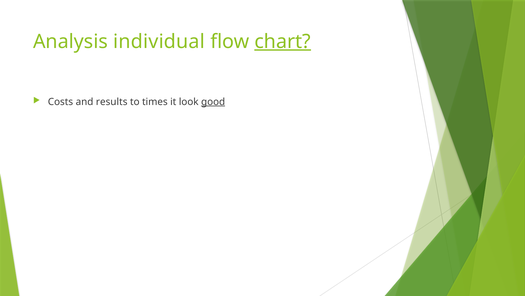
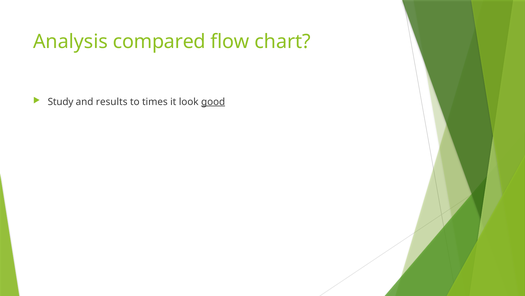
individual: individual -> compared
chart underline: present -> none
Costs: Costs -> Study
